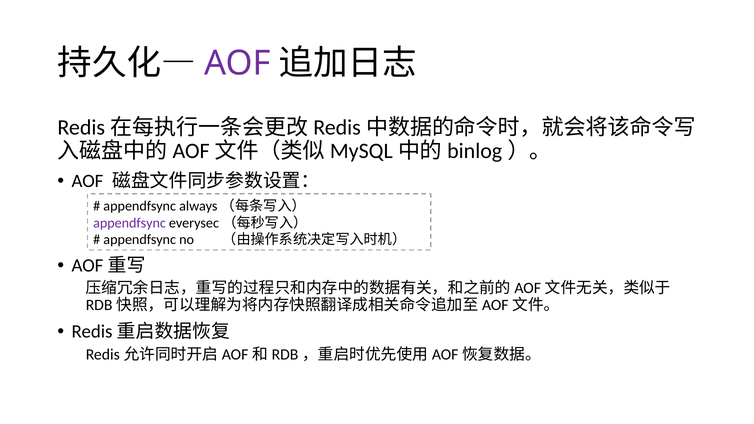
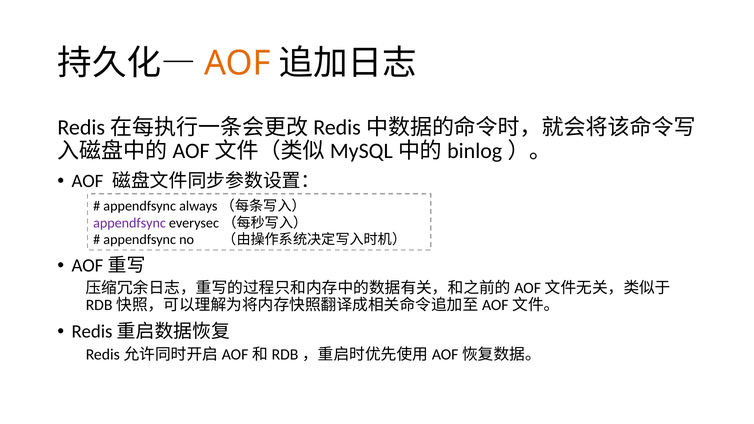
AOF at (237, 63) colour: purple -> orange
